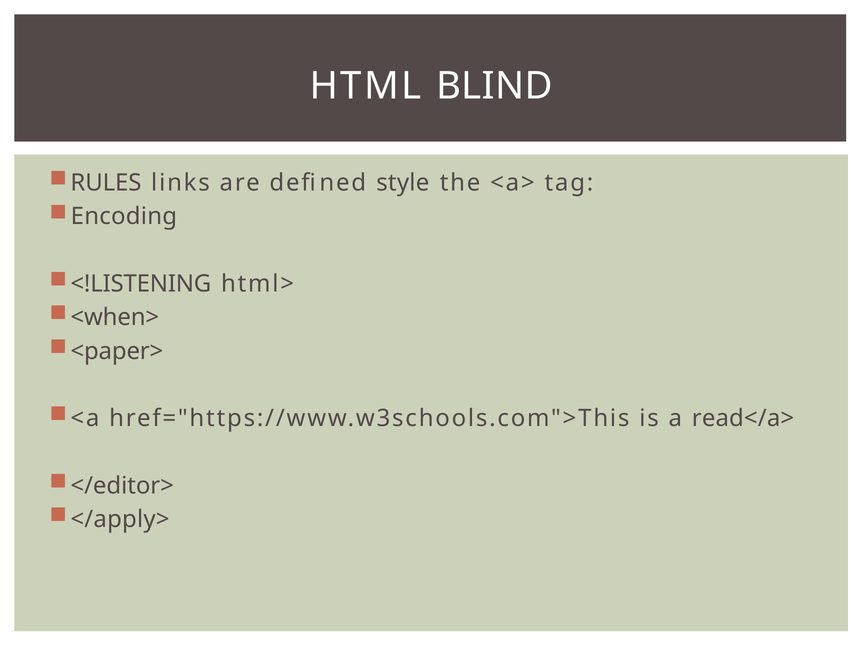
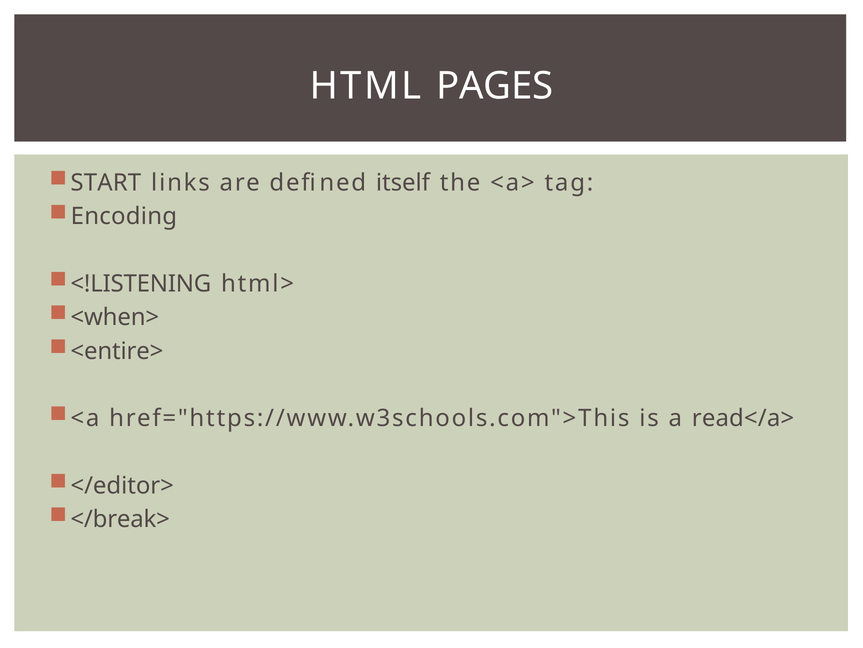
BLIND: BLIND -> PAGES
RULES: RULES -> START
style: style -> itself
<paper>: <paper> -> <entire>
</apply>: </apply> -> </break>
